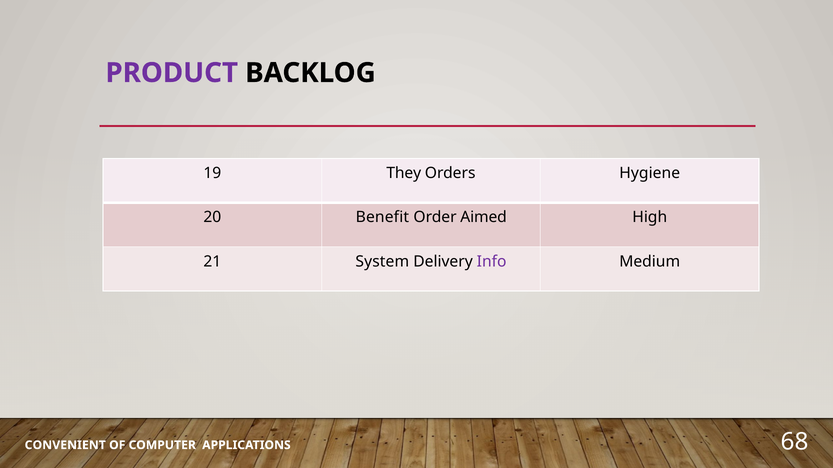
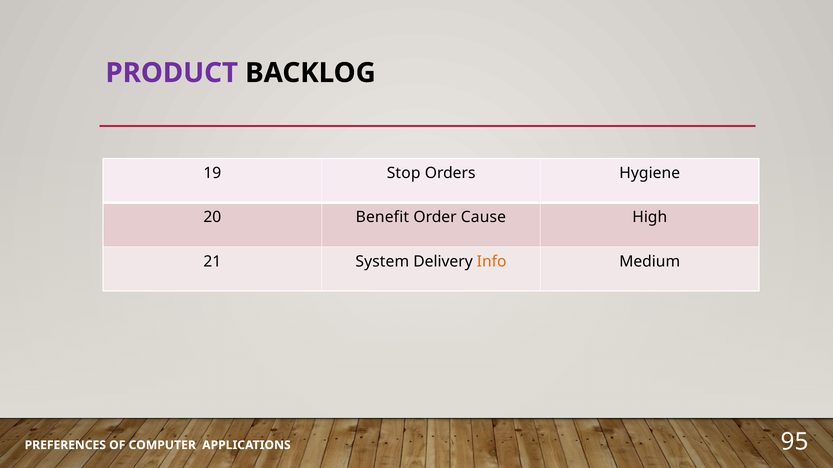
They: They -> Stop
Aimed: Aimed -> Cause
Info colour: purple -> orange
CONVENIENT: CONVENIENT -> PREFERENCES
68: 68 -> 95
